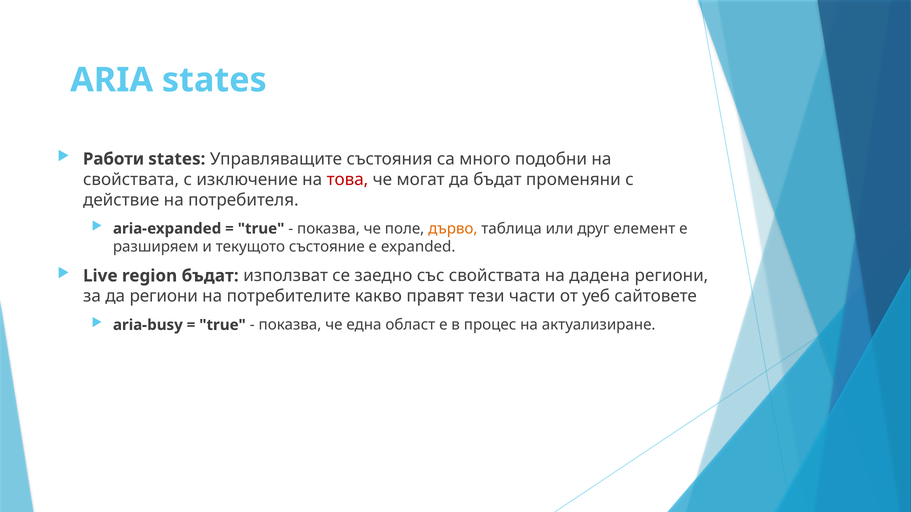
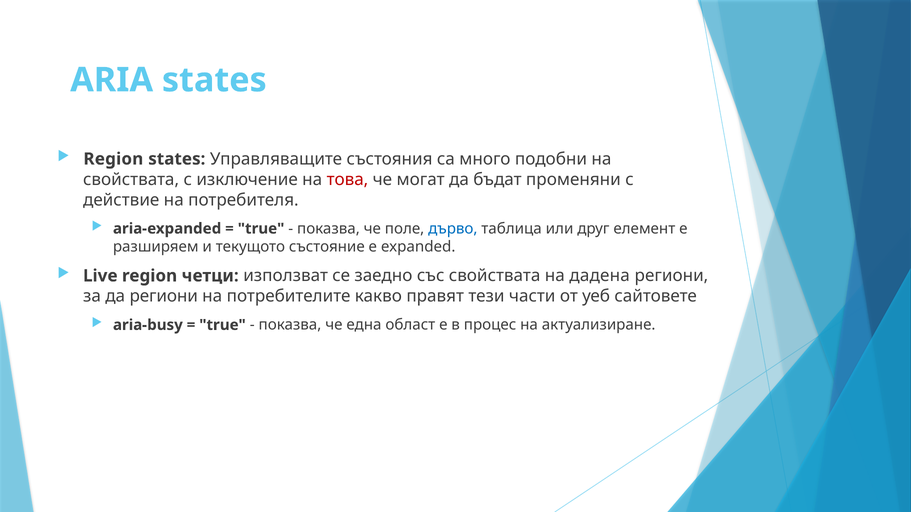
Работи at (114, 159): Работи -> Region
дърво colour: orange -> blue
region бъдат: бъдат -> четци
